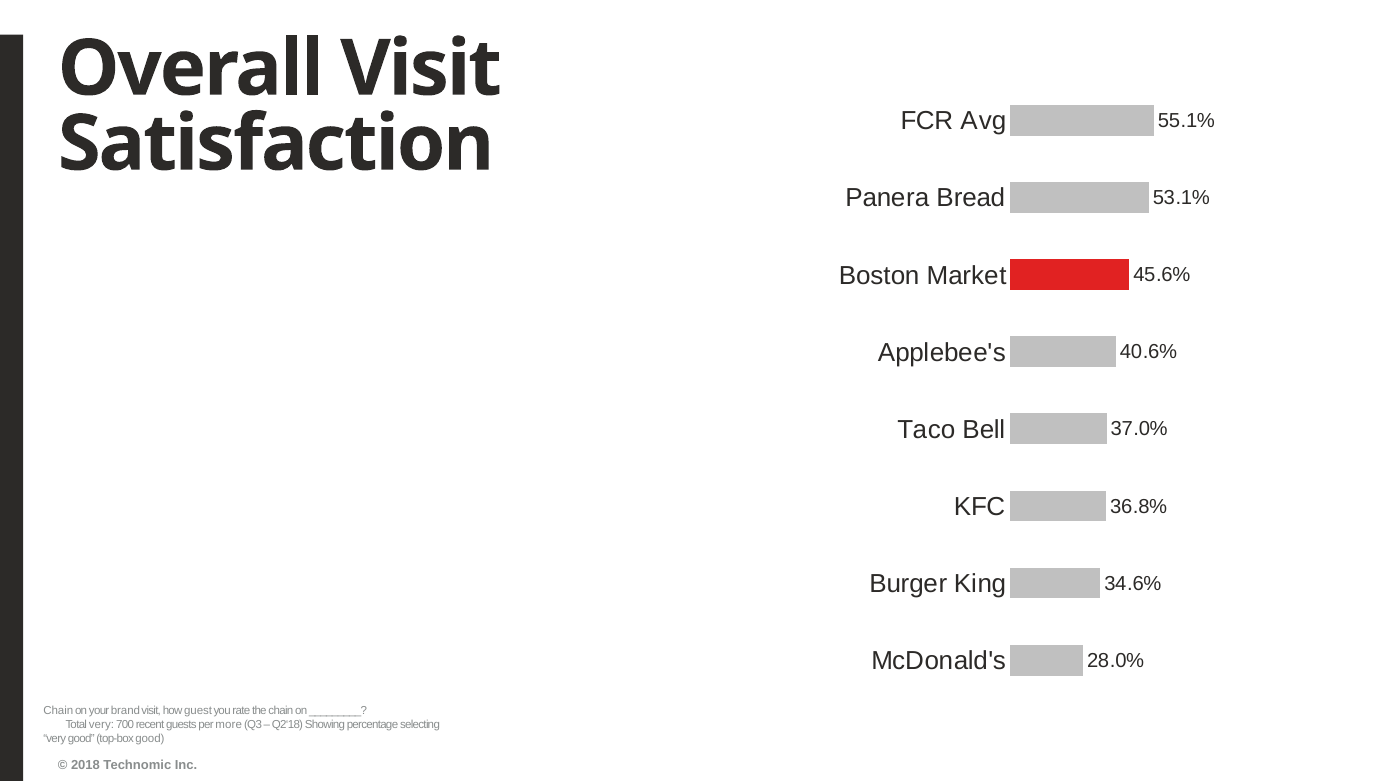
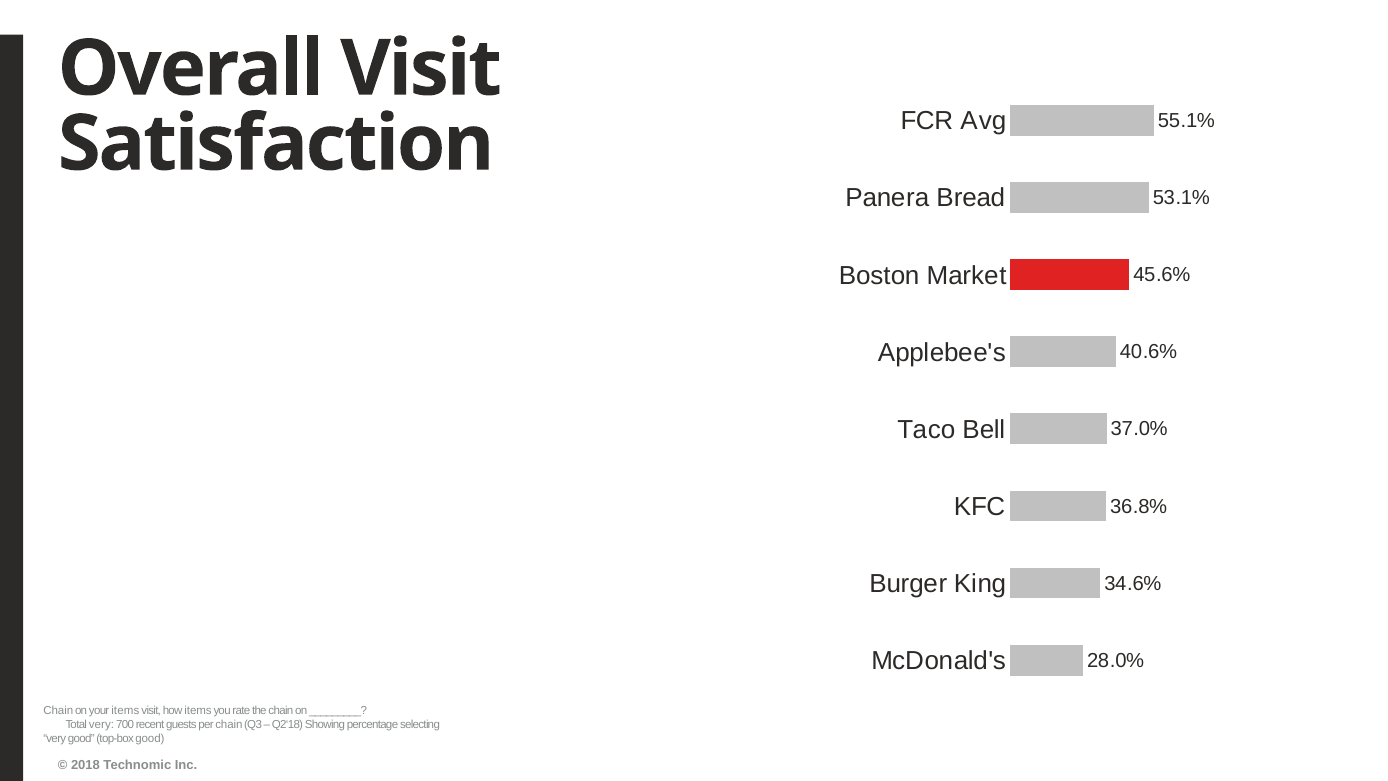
your brand: brand -> items
how guest: guest -> items
per more: more -> chain
